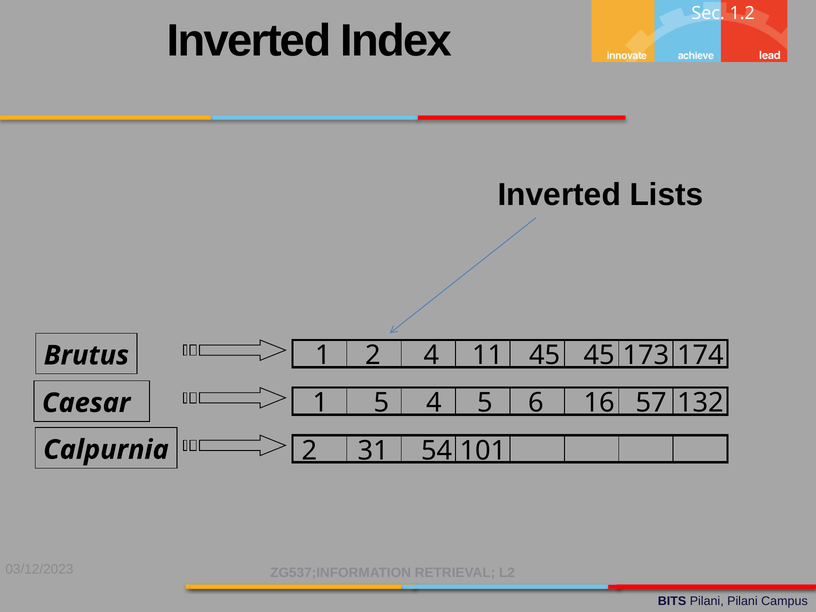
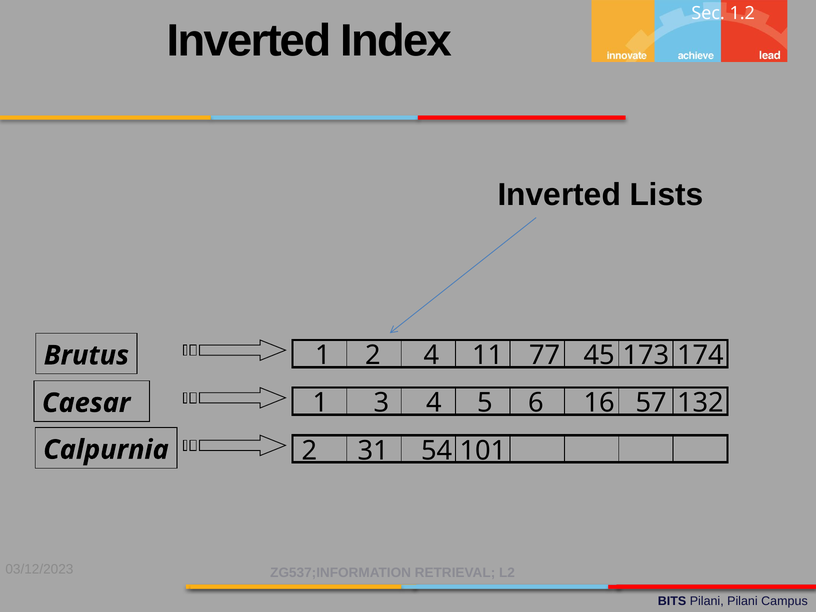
11 45: 45 -> 77
1 5: 5 -> 3
